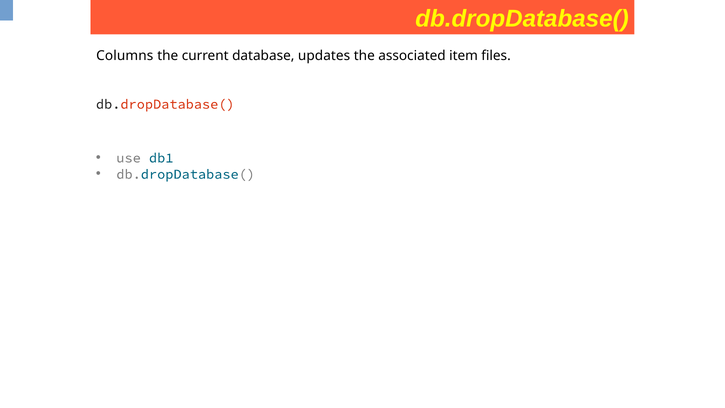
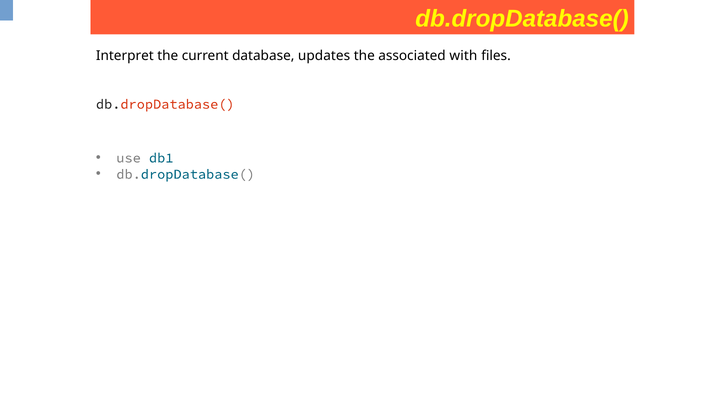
Columns: Columns -> Interpret
item: item -> with
